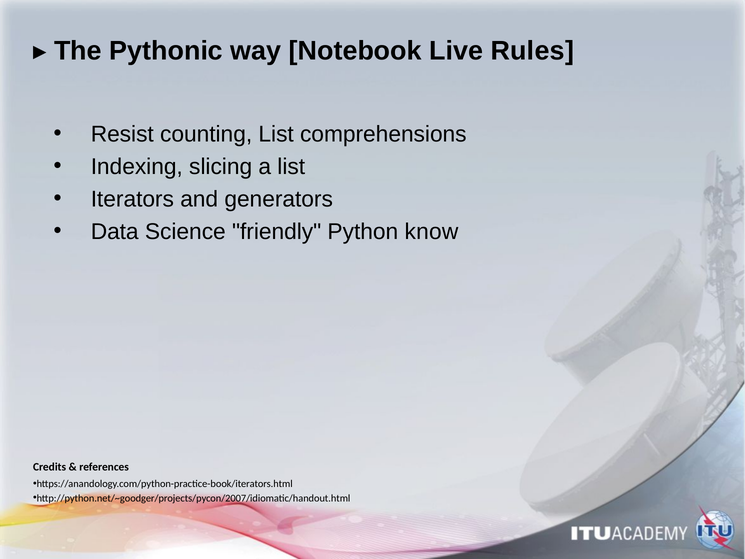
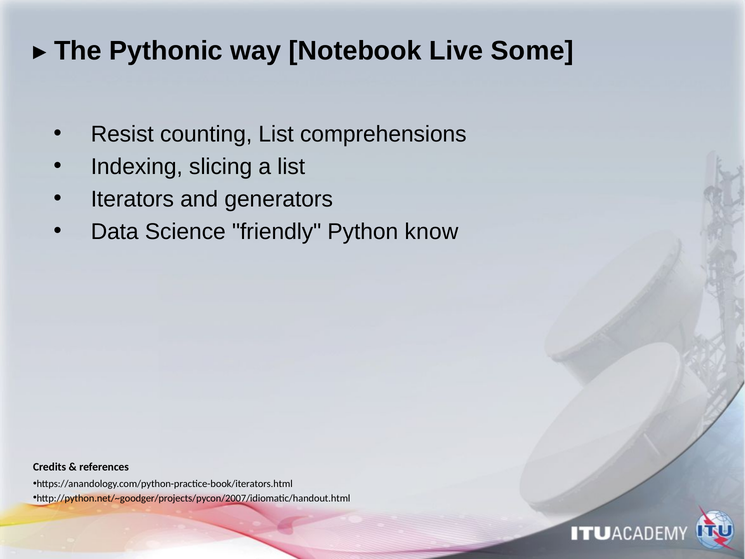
Rules: Rules -> Some
